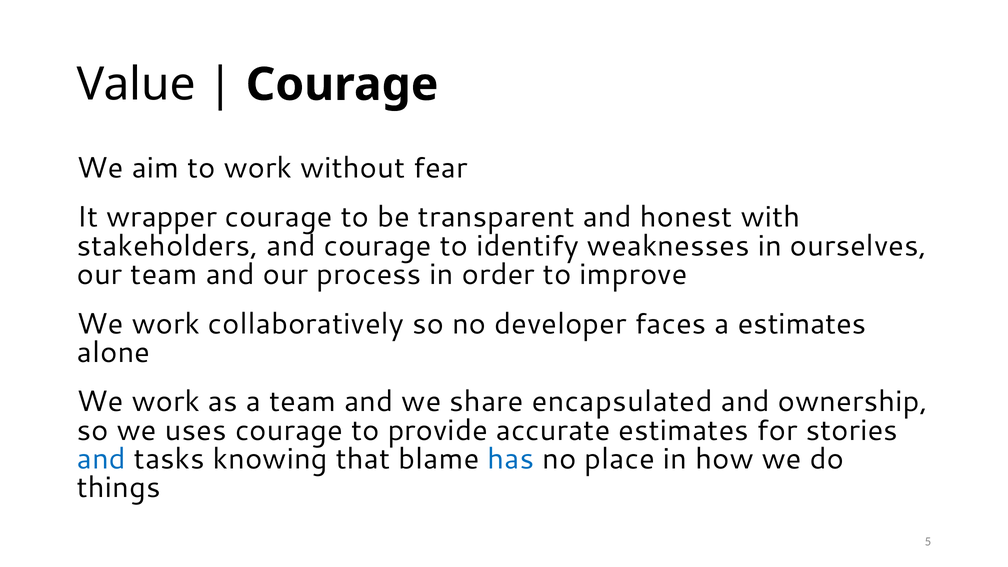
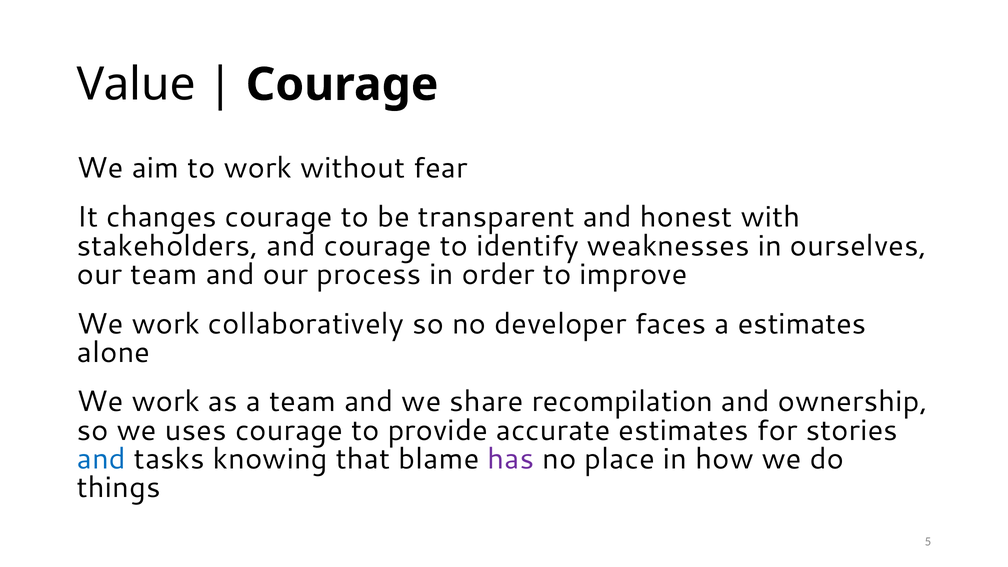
wrapper: wrapper -> changes
encapsulated: encapsulated -> recompilation
has colour: blue -> purple
